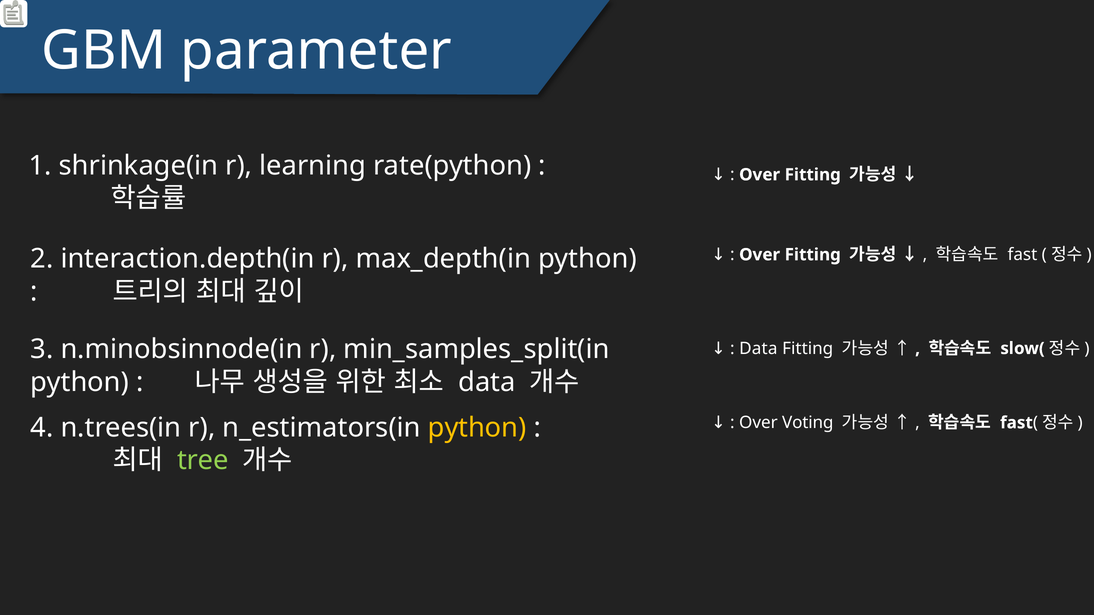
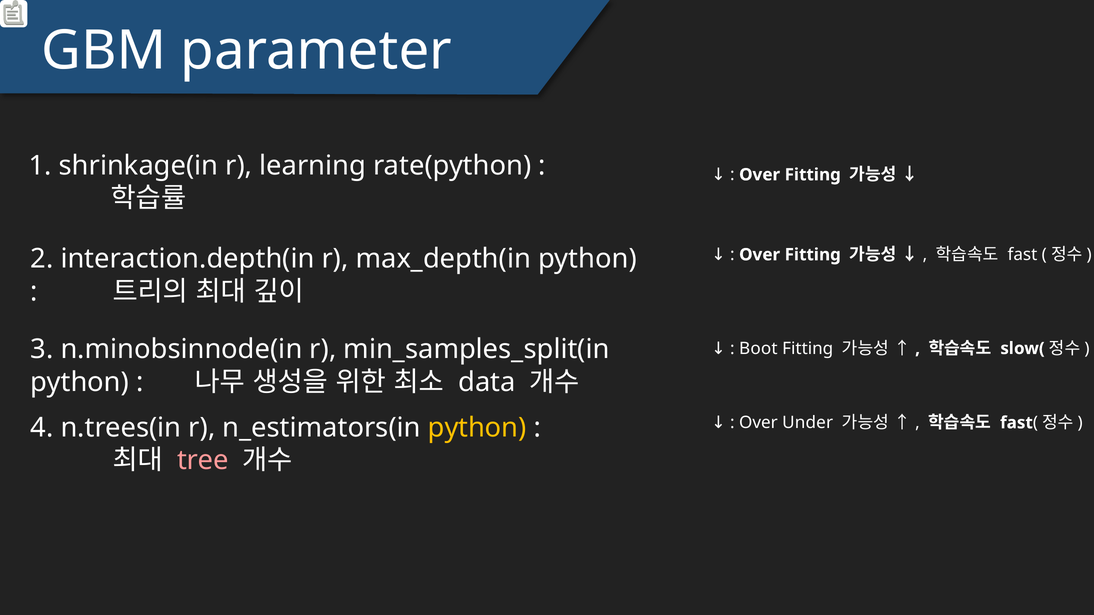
Data at (758, 349): Data -> Boot
Voting: Voting -> Under
tree colour: light green -> pink
